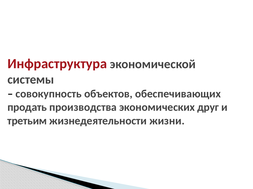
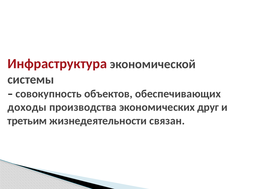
продать: продать -> доходы
жизни: жизни -> связан
